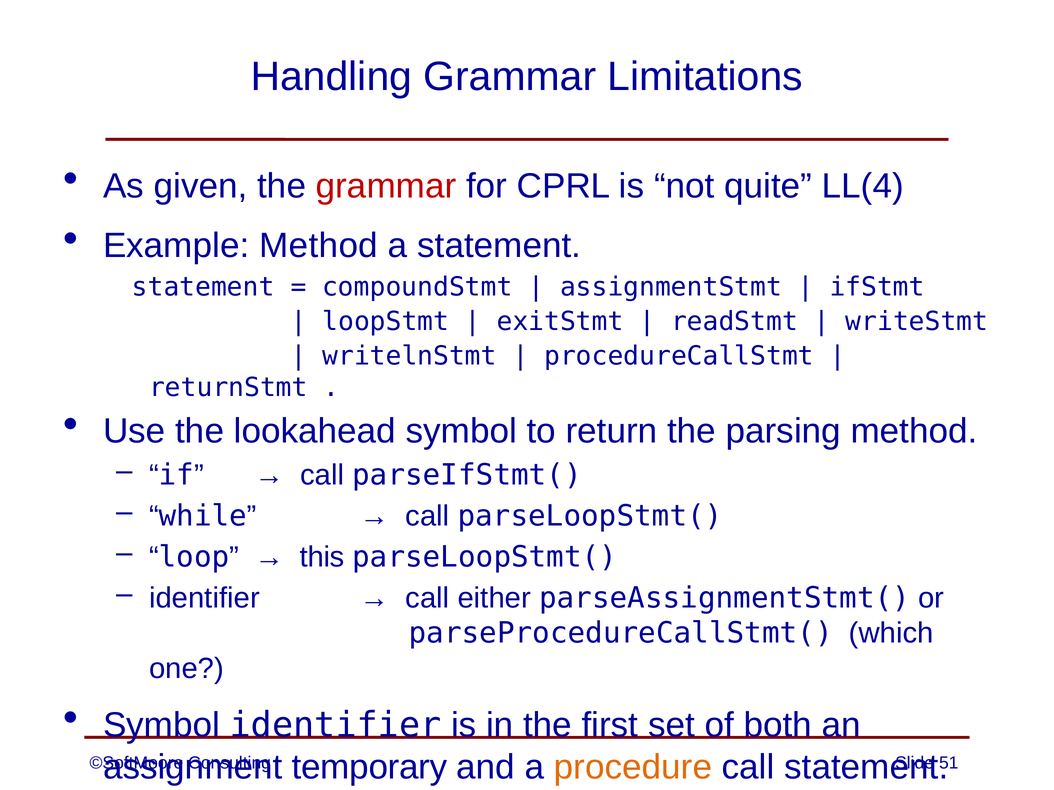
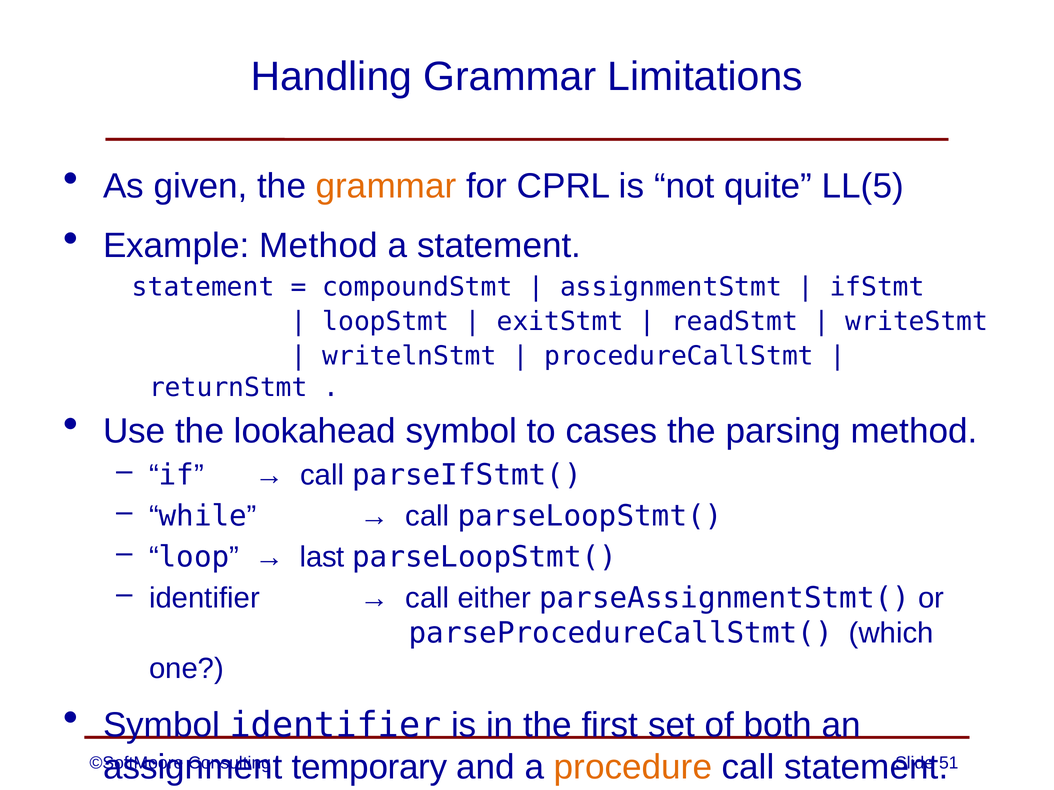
grammar at (386, 186) colour: red -> orange
LL(4: LL(4 -> LL(5
return: return -> cases
this: this -> last
